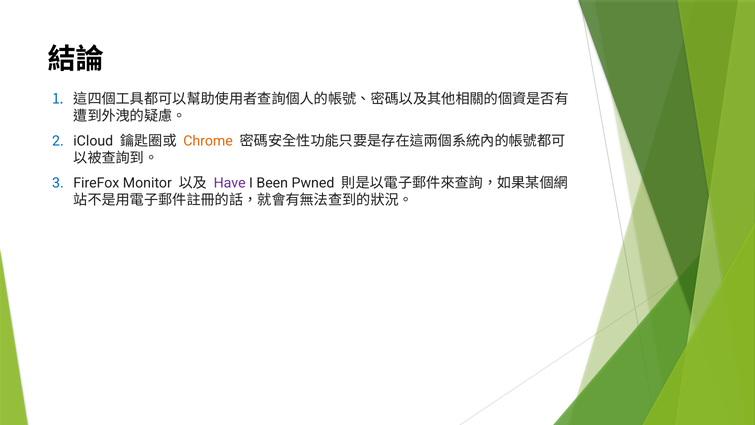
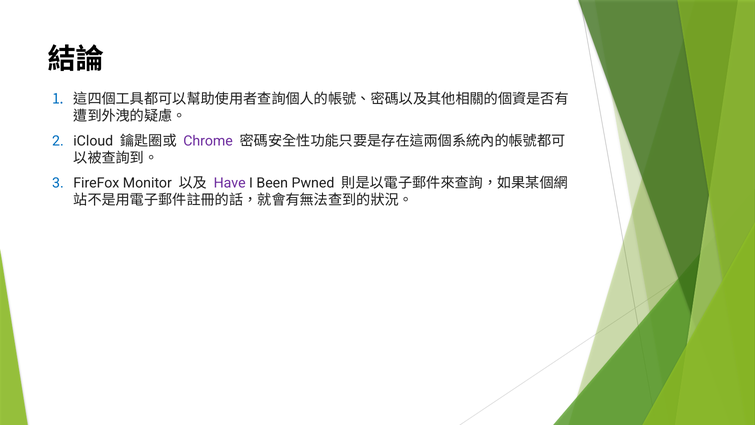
Chrome colour: orange -> purple
